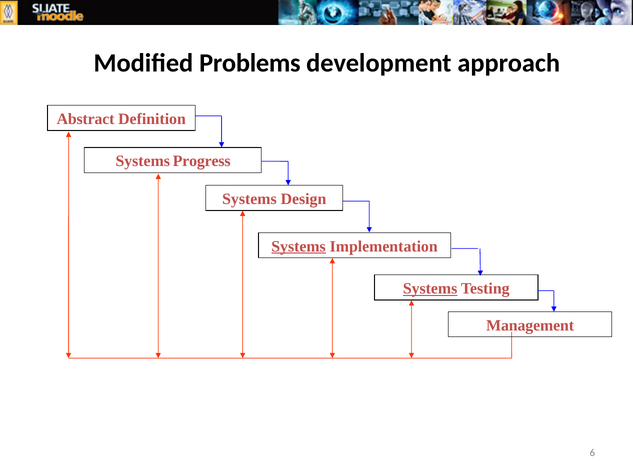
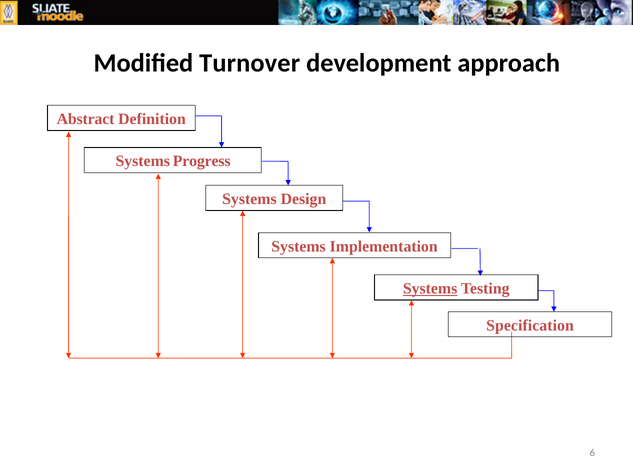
Problems: Problems -> Turnover
Systems at (299, 247) underline: present -> none
Management: Management -> Specification
